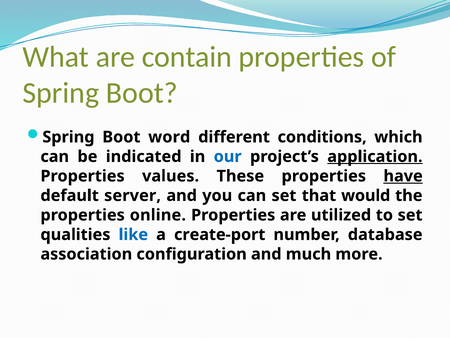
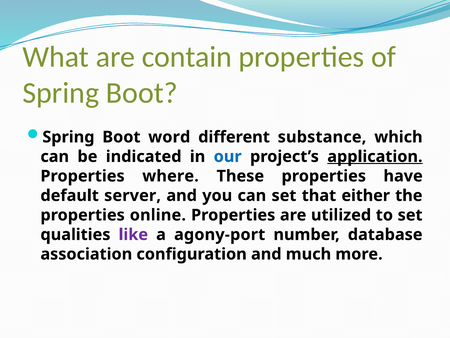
conditions: conditions -> substance
values: values -> where
have underline: present -> none
would: would -> either
like colour: blue -> purple
create-port: create-port -> agony-port
